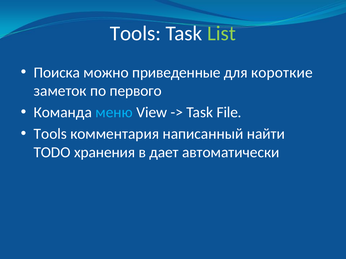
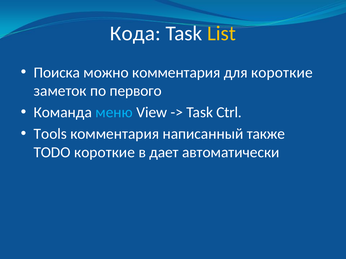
Tools at (135, 33): Tools -> Кода
List colour: light green -> yellow
можно приведенные: приведенные -> комментария
File: File -> Ctrl
найти: найти -> также
TODO хранения: хранения -> короткие
